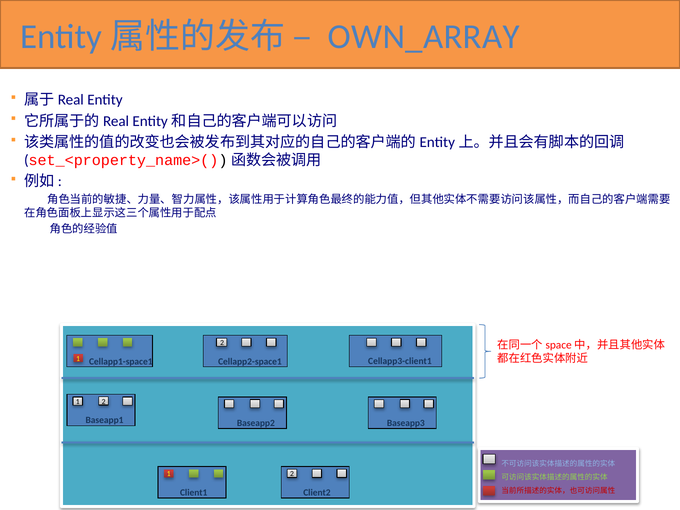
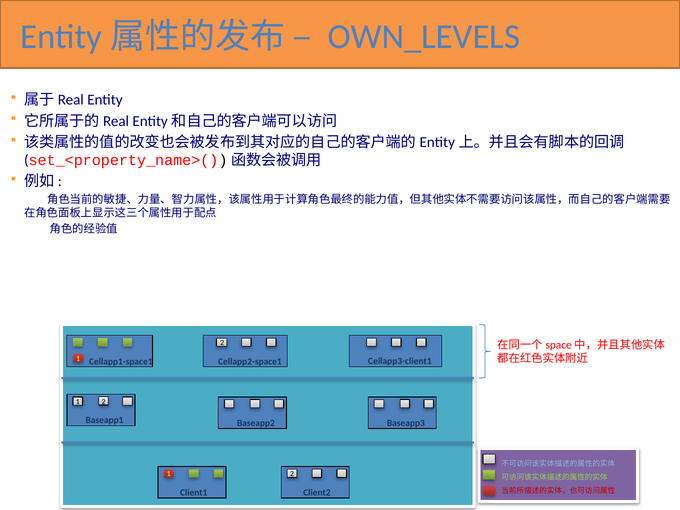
OWN_ARRAY: OWN_ARRAY -> OWN_LEVELS
